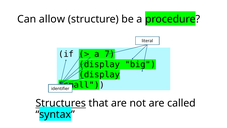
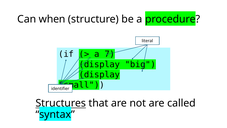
allow: allow -> when
